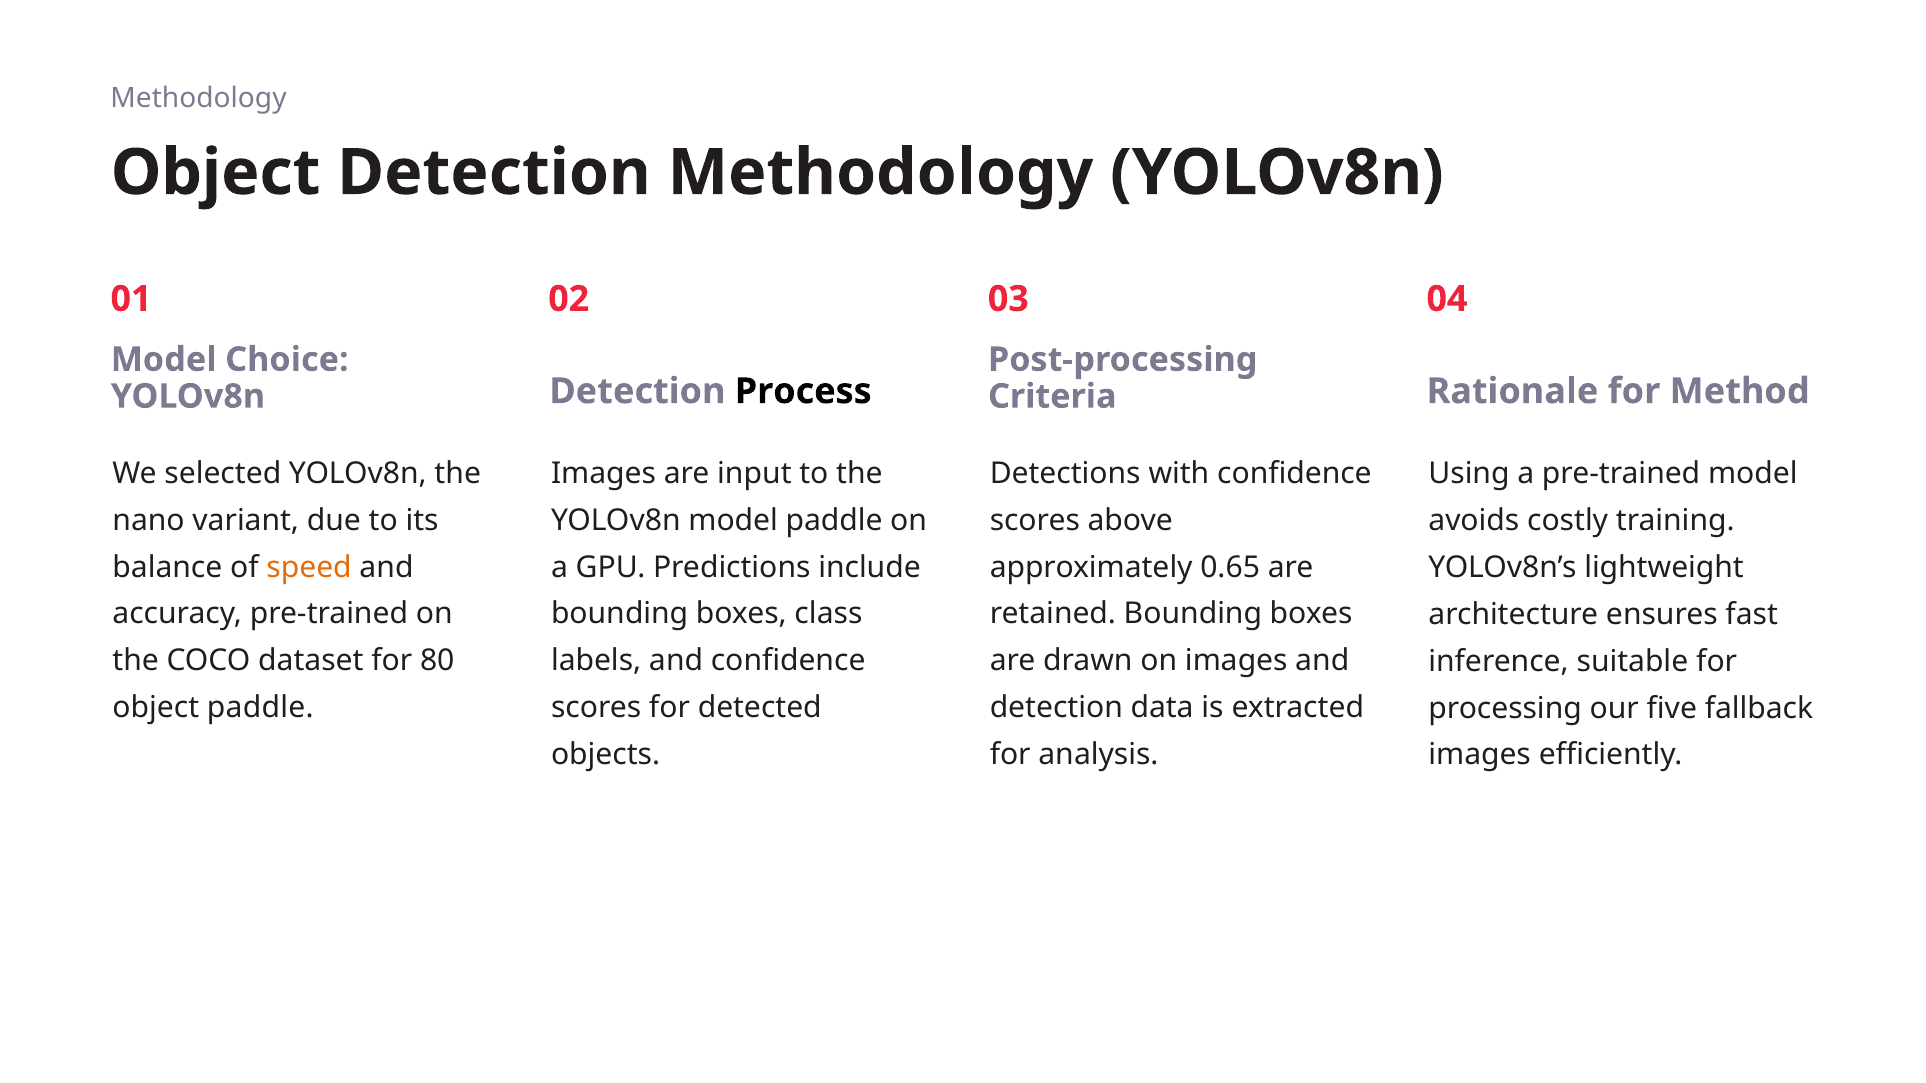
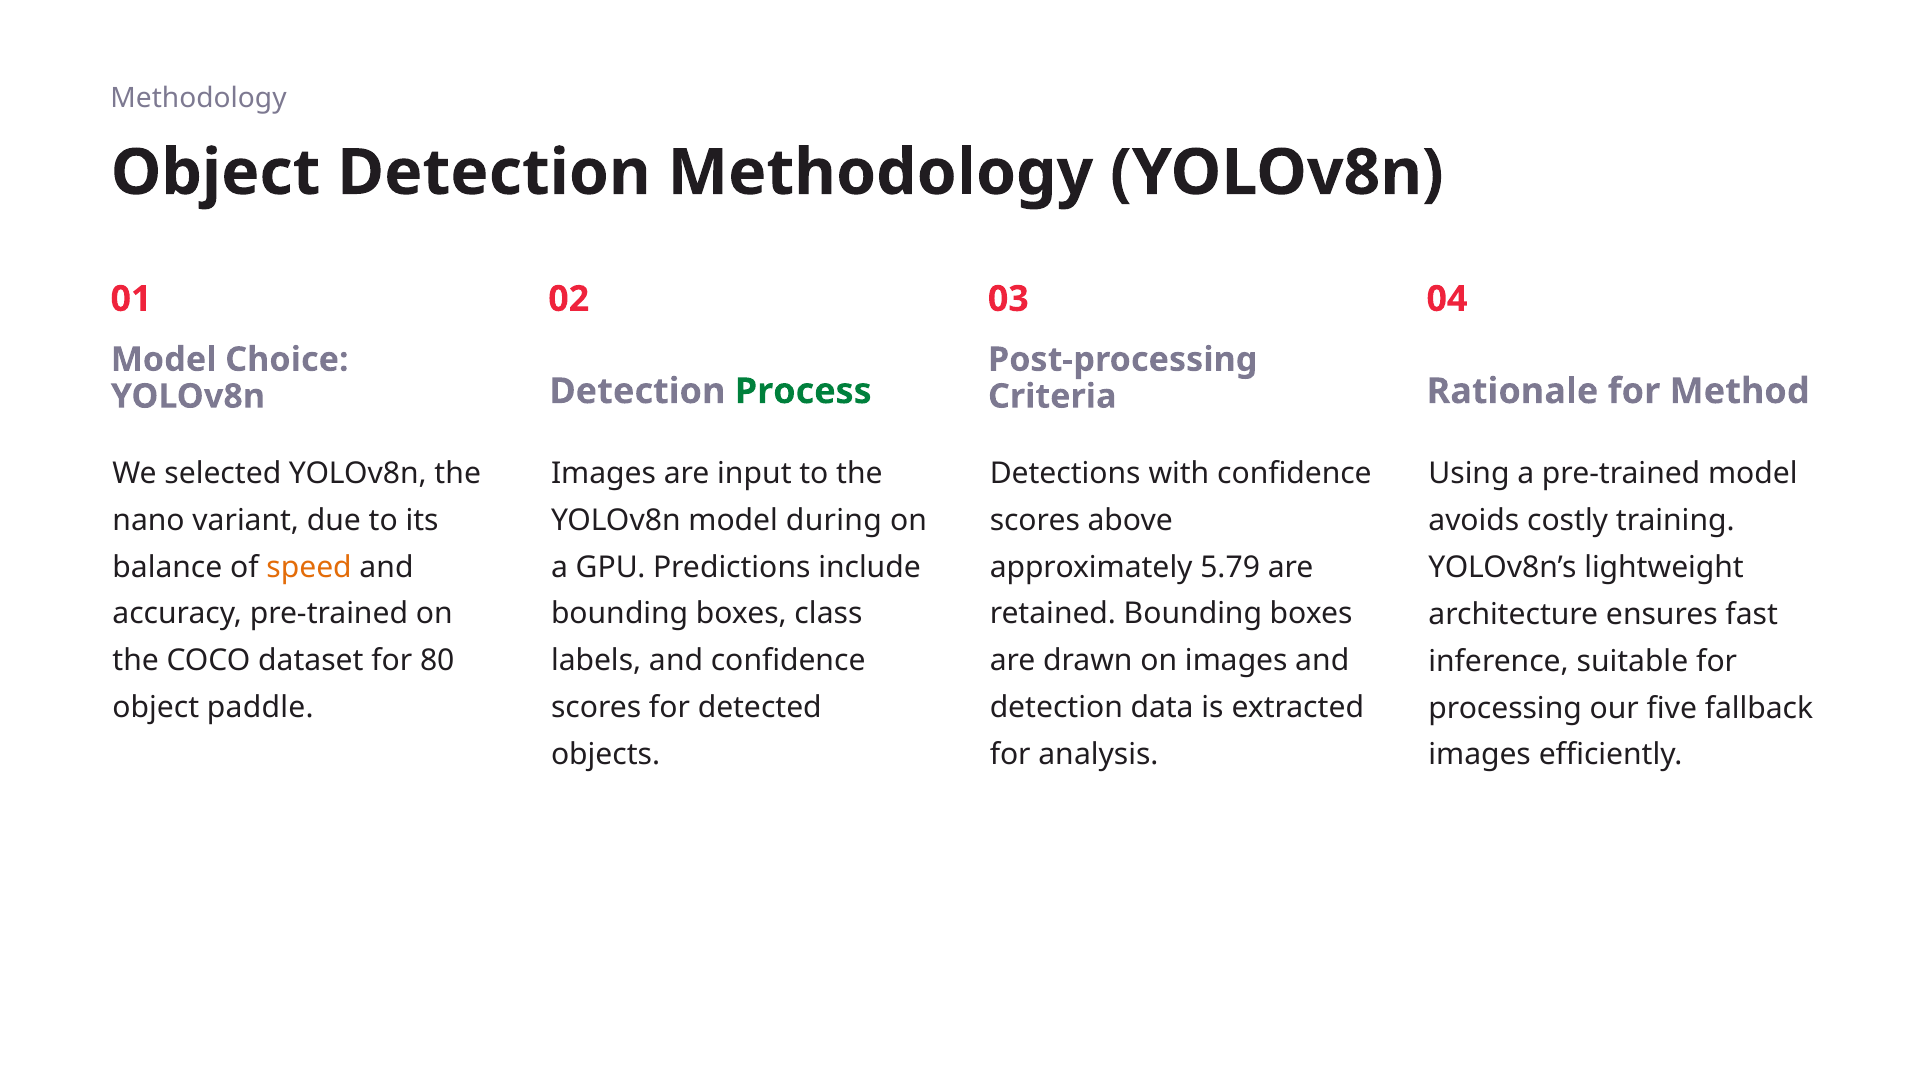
Process colour: black -> green
model paddle: paddle -> during
0.65: 0.65 -> 5.79
